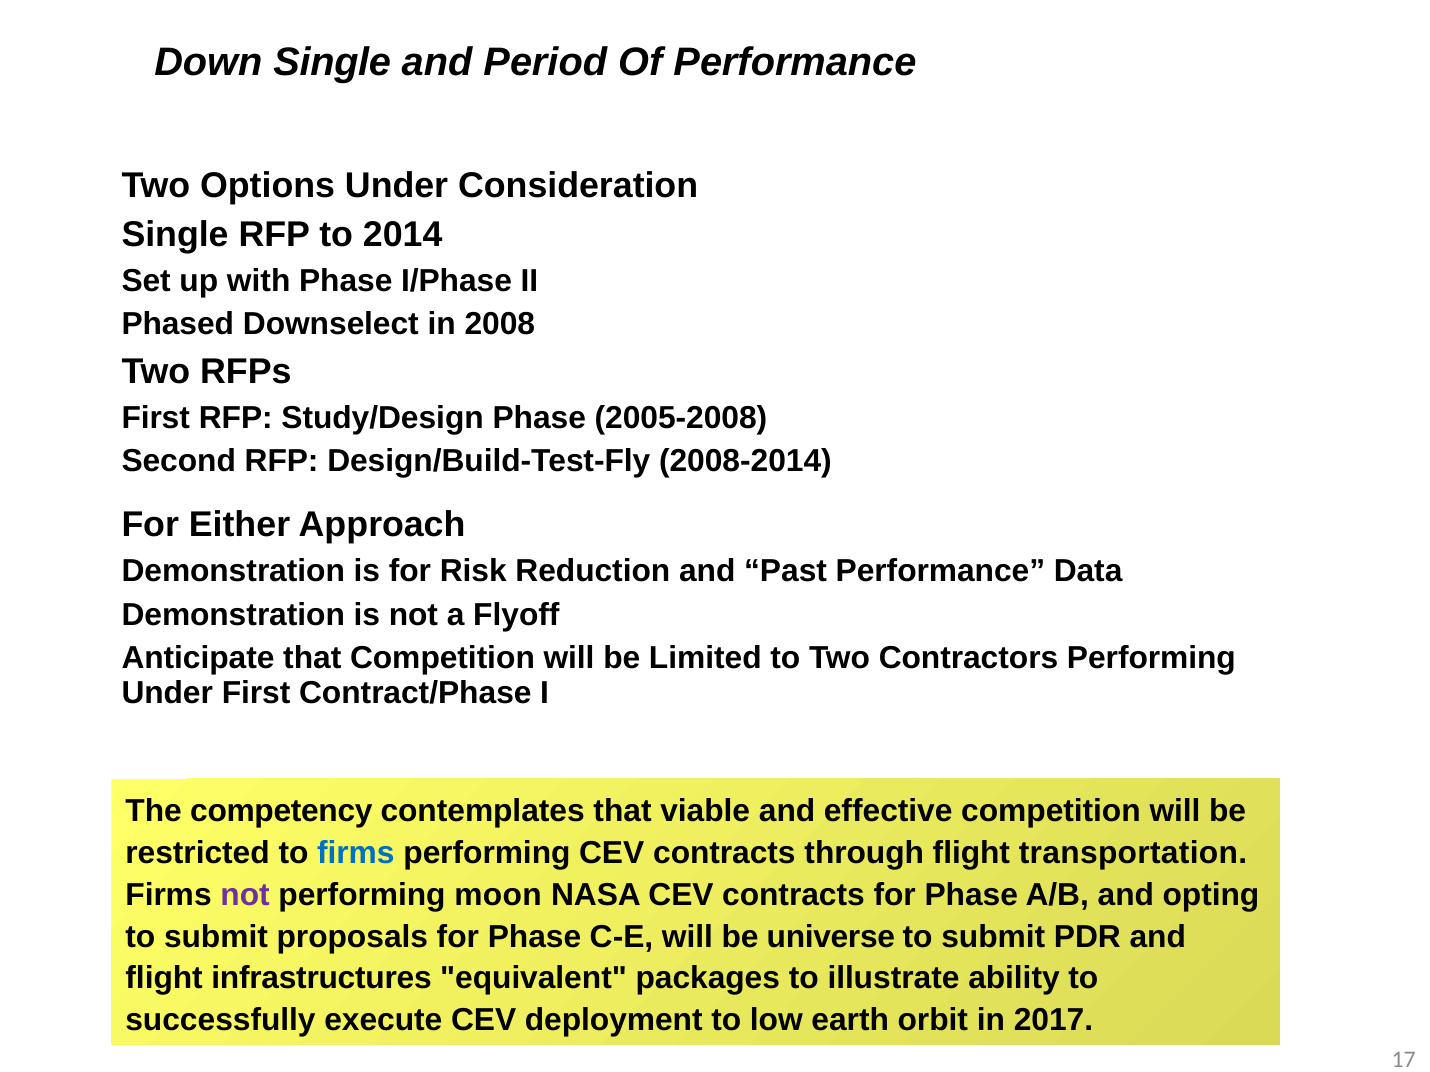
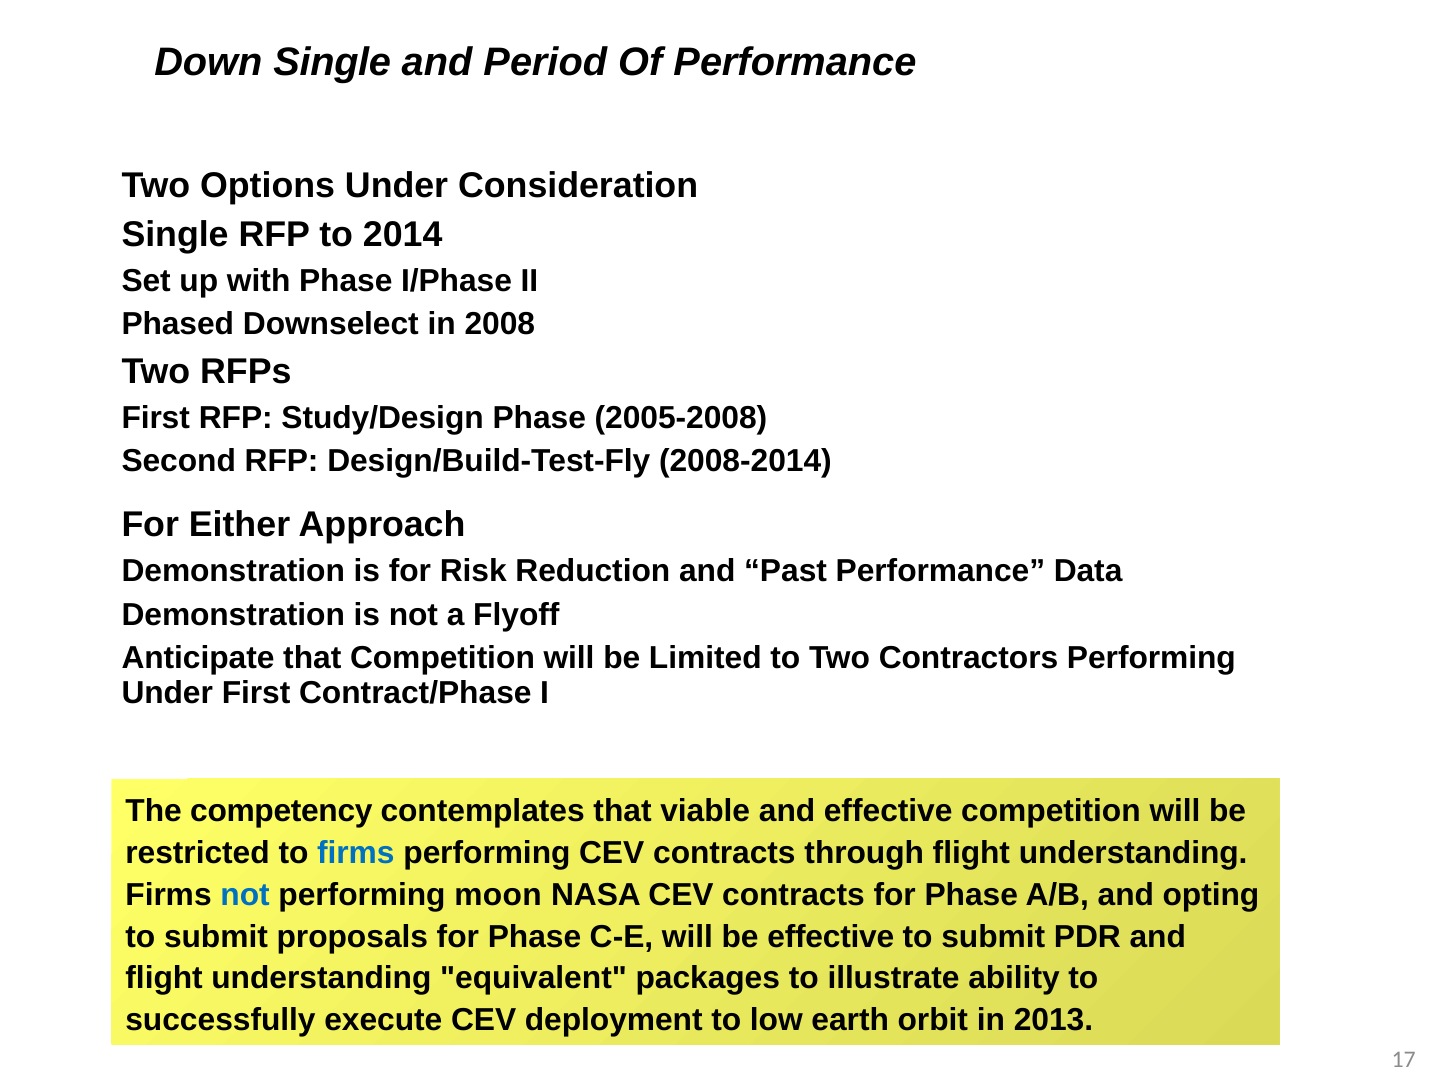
through flight transportation: transportation -> understanding
not at (245, 895) colour: purple -> blue
be universe: universe -> effective
infrastructures at (322, 979): infrastructures -> understanding
2017: 2017 -> 2013
